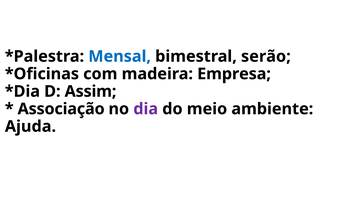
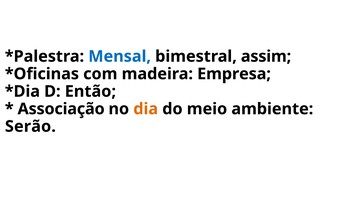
serão: serão -> assim
Assim: Assim -> Então
dia colour: purple -> orange
Ajuda: Ajuda -> Serão
